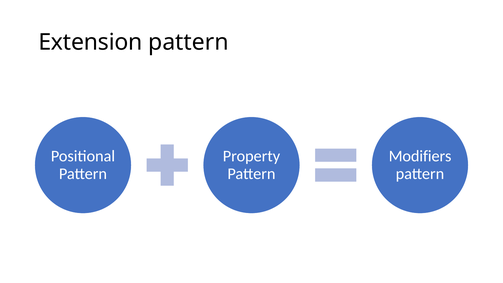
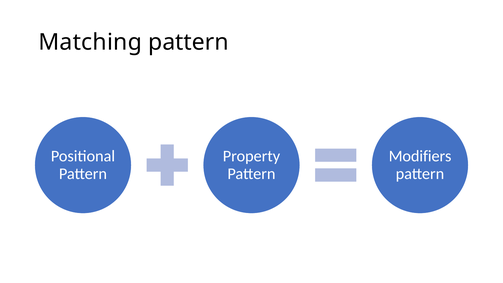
Extension: Extension -> Matching
